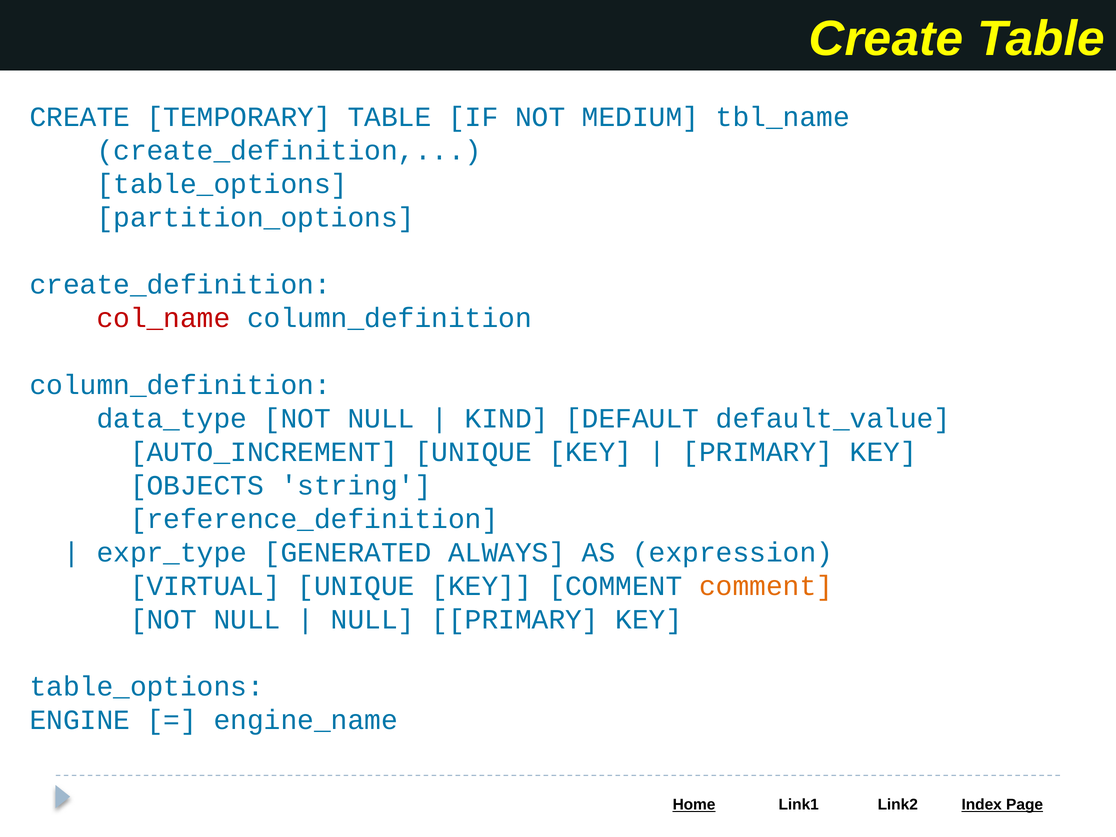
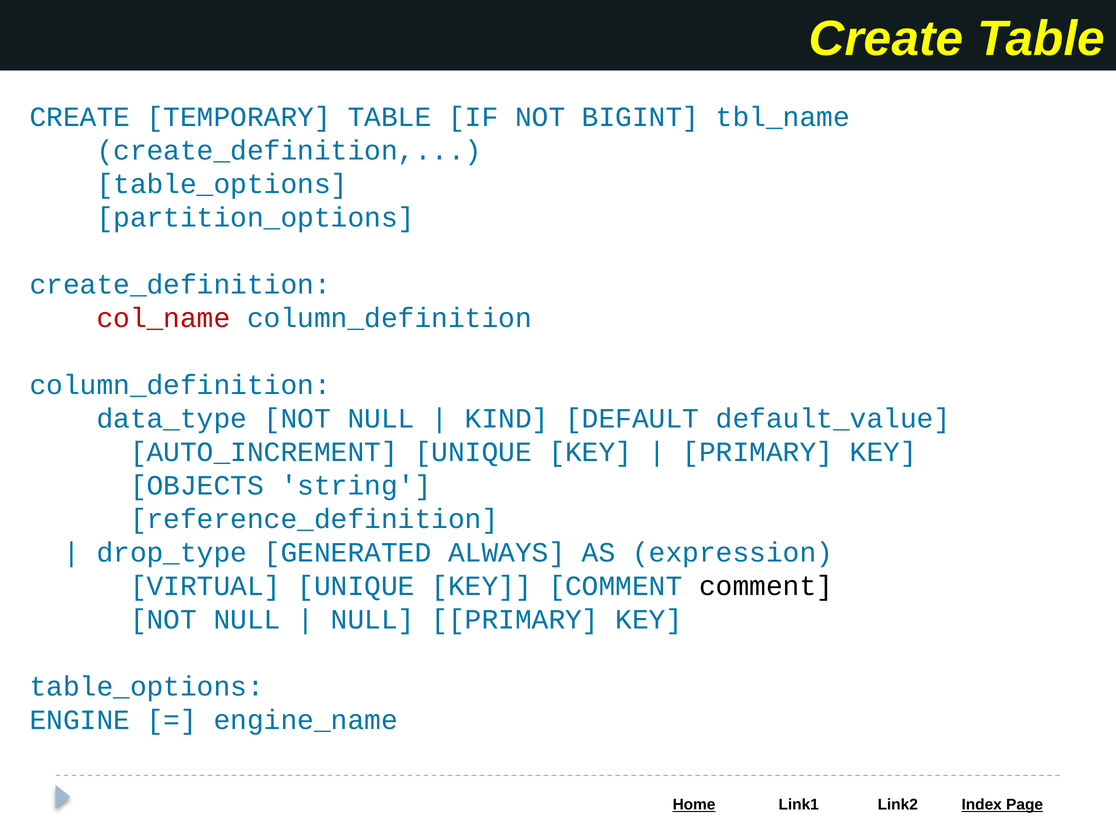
MEDIUM: MEDIUM -> BIGINT
expr_type: expr_type -> drop_type
comment at (766, 586) colour: orange -> black
